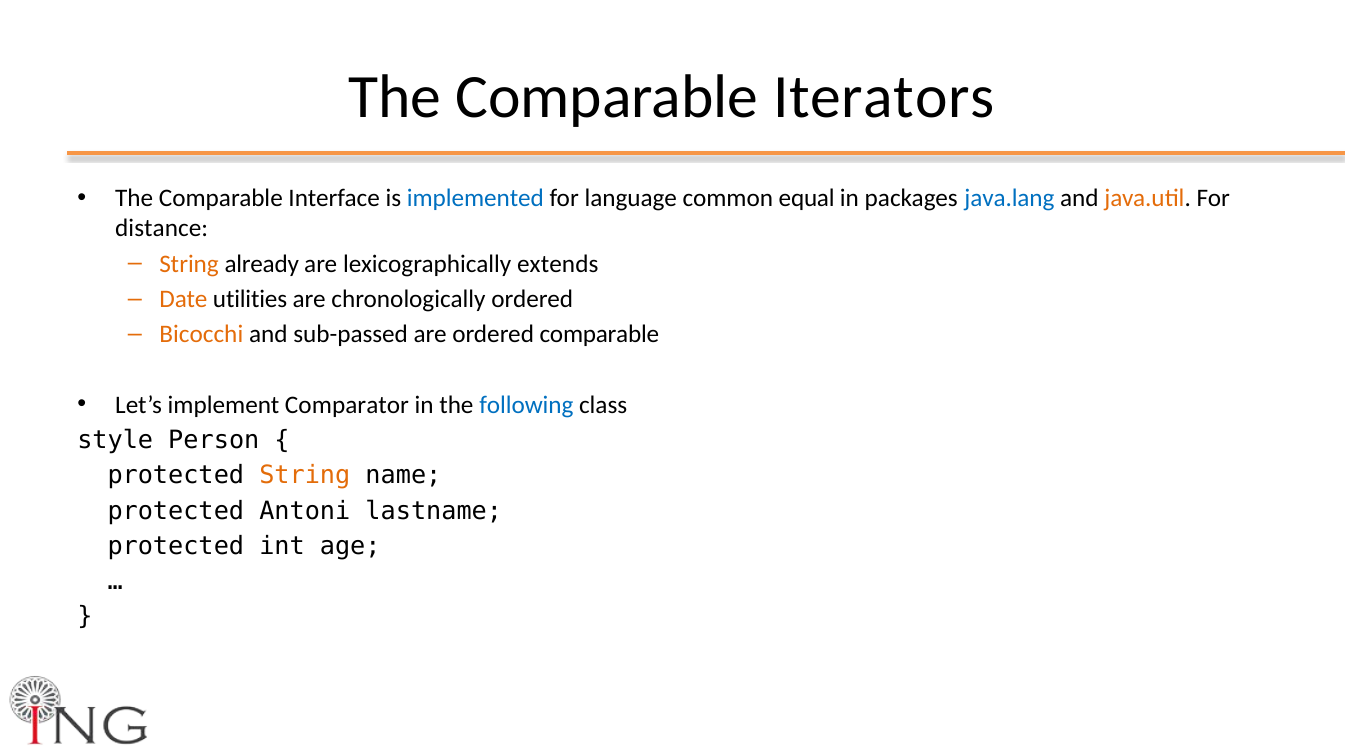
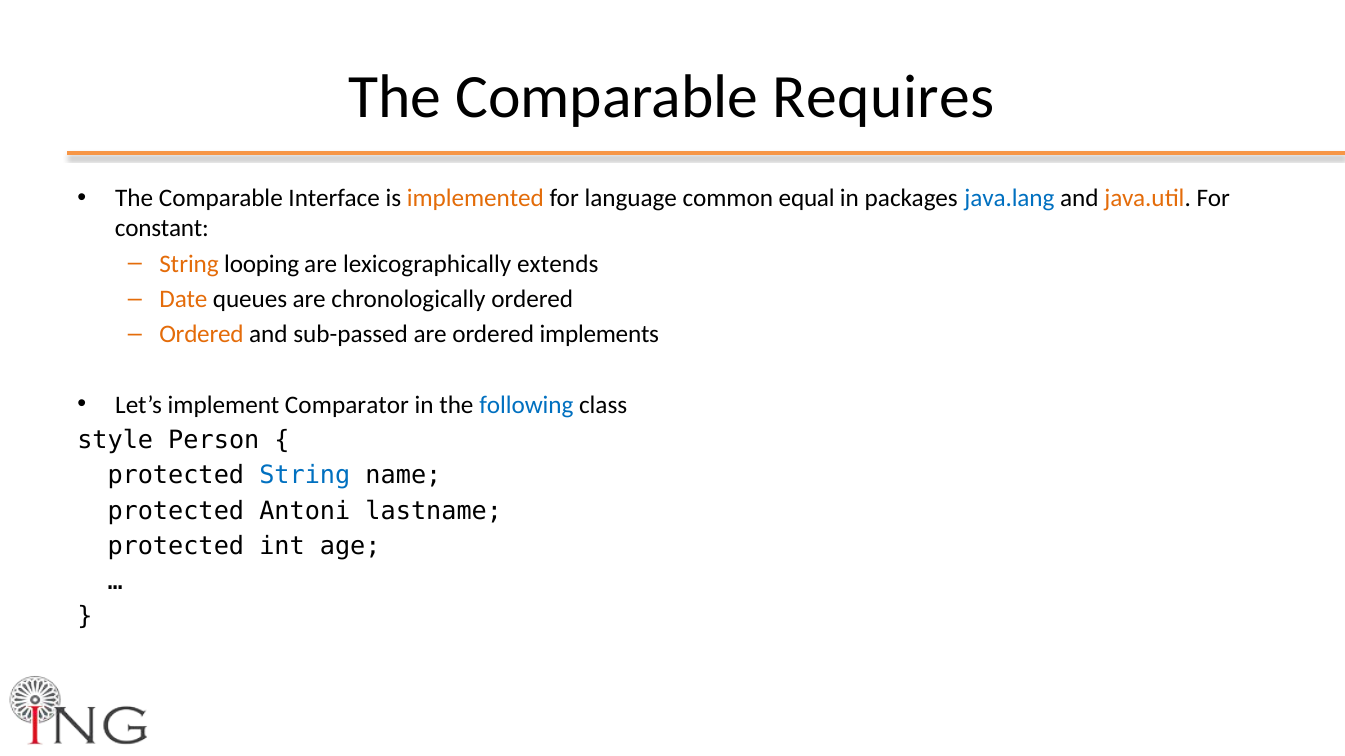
Iterators: Iterators -> Requires
implemented colour: blue -> orange
distance: distance -> constant
already: already -> looping
utilities: utilities -> queues
Bicocchi at (201, 335): Bicocchi -> Ordered
ordered comparable: comparable -> implements
String at (305, 476) colour: orange -> blue
